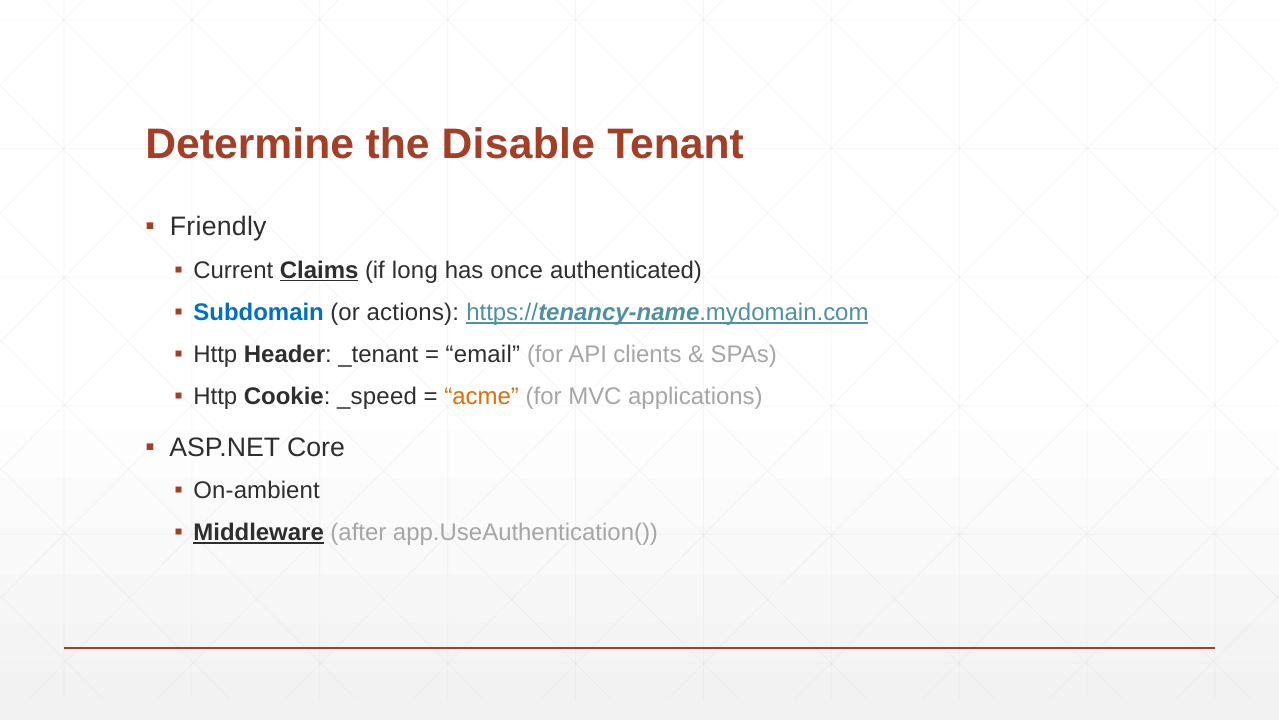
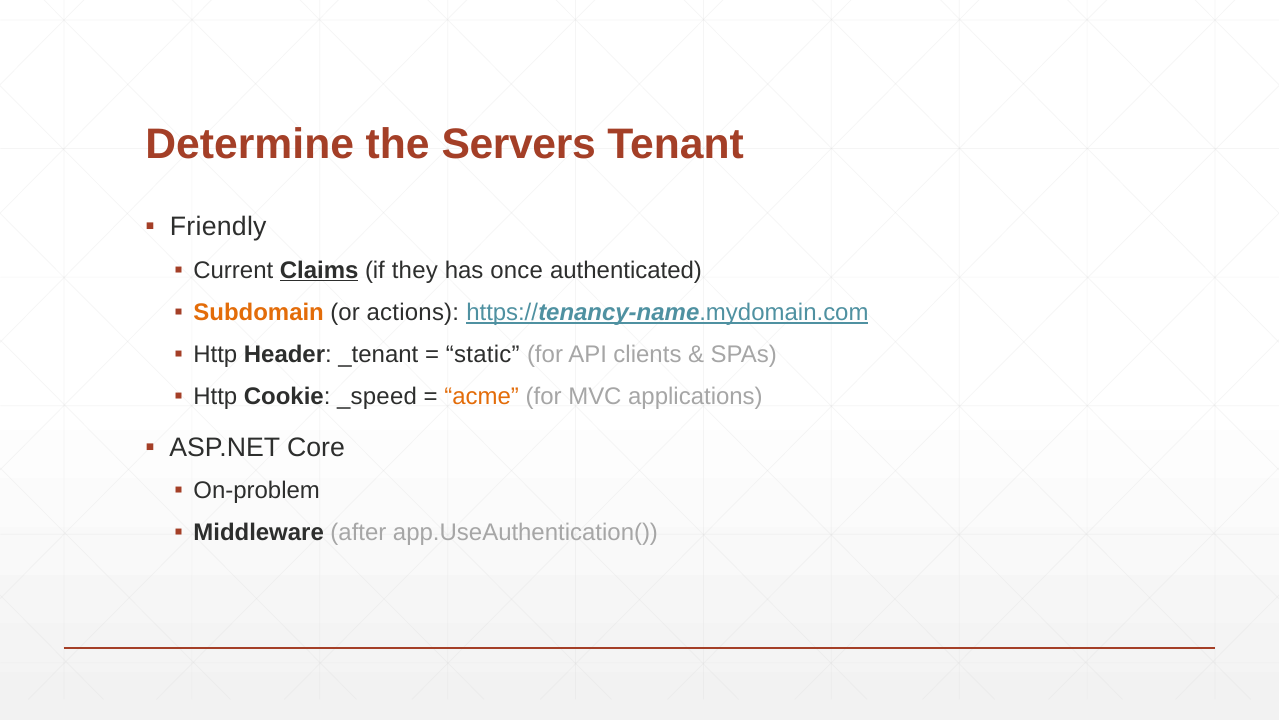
Disable: Disable -> Servers
long: long -> they
Subdomain colour: blue -> orange
email: email -> static
On-ambient: On-ambient -> On-problem
Middleware underline: present -> none
